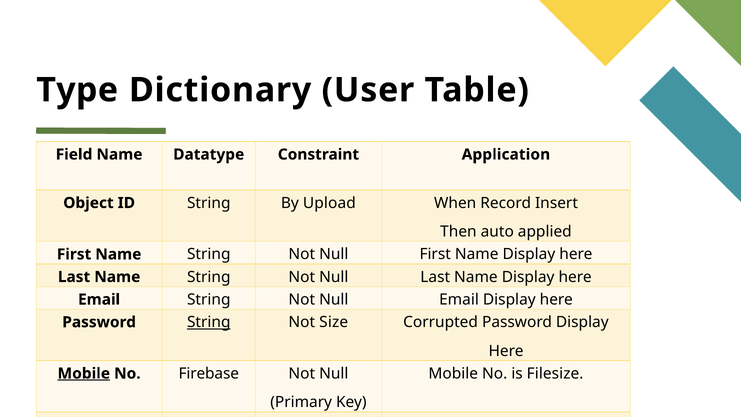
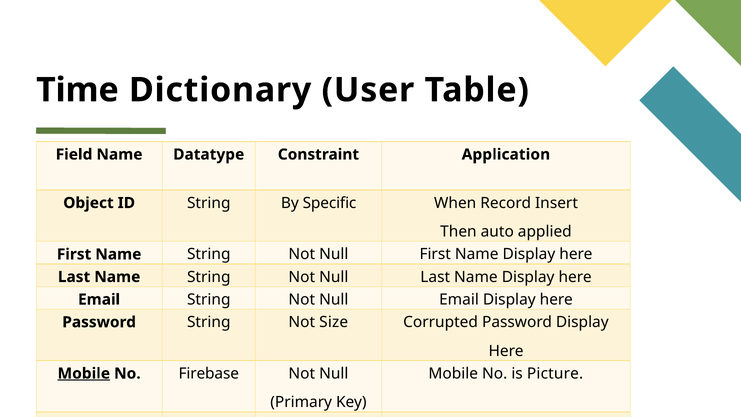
Type: Type -> Time
Upload: Upload -> Specific
String at (209, 322) underline: present -> none
Filesize: Filesize -> Picture
